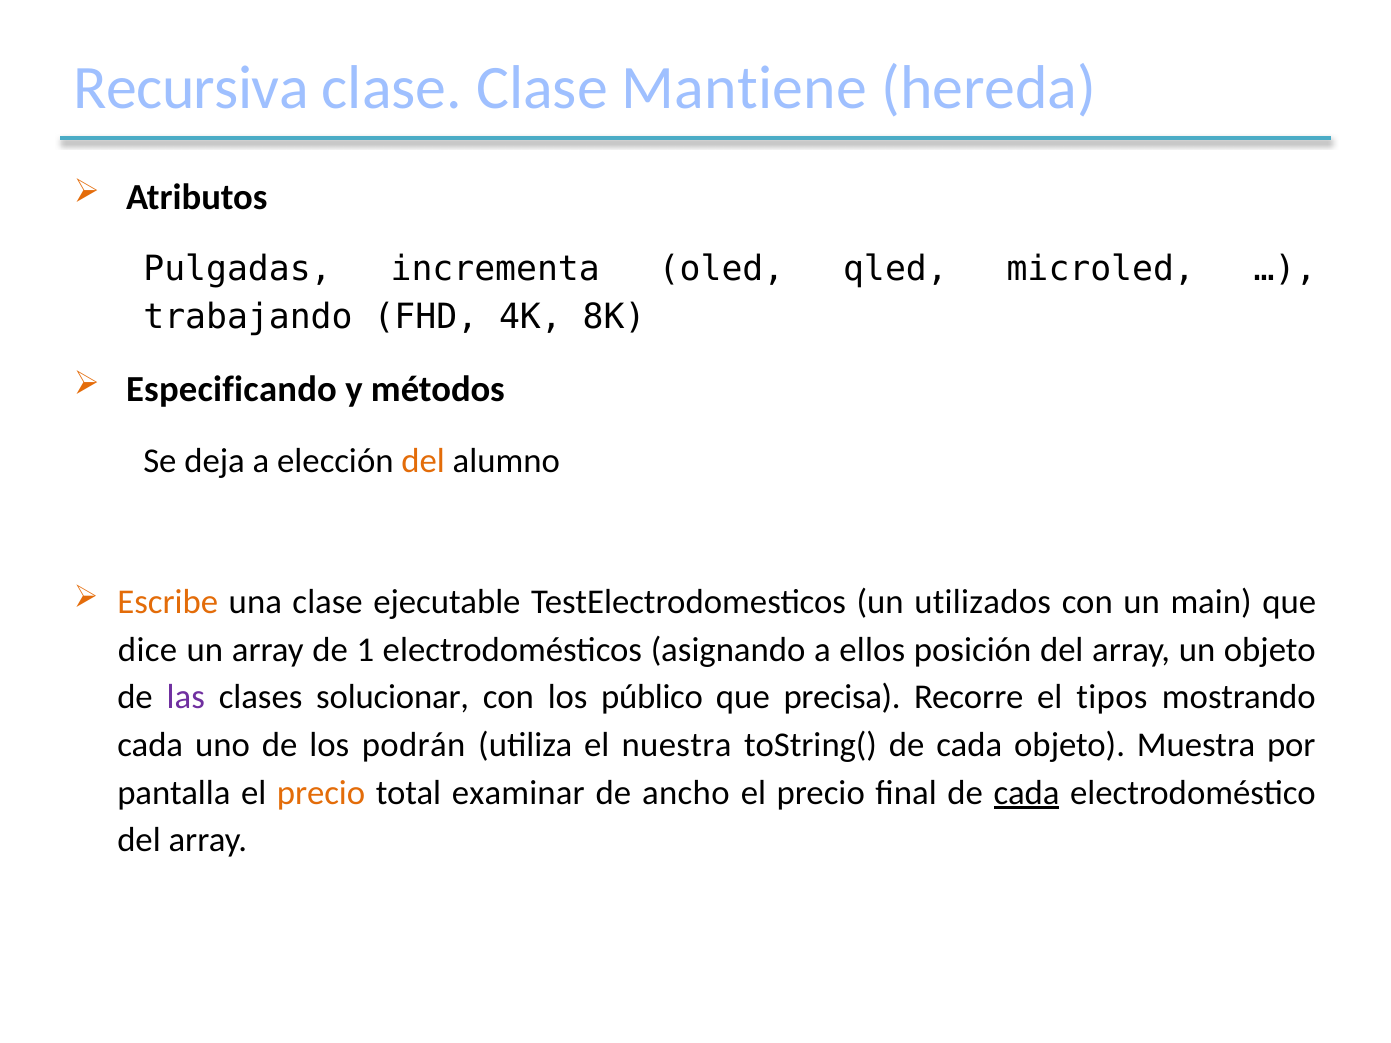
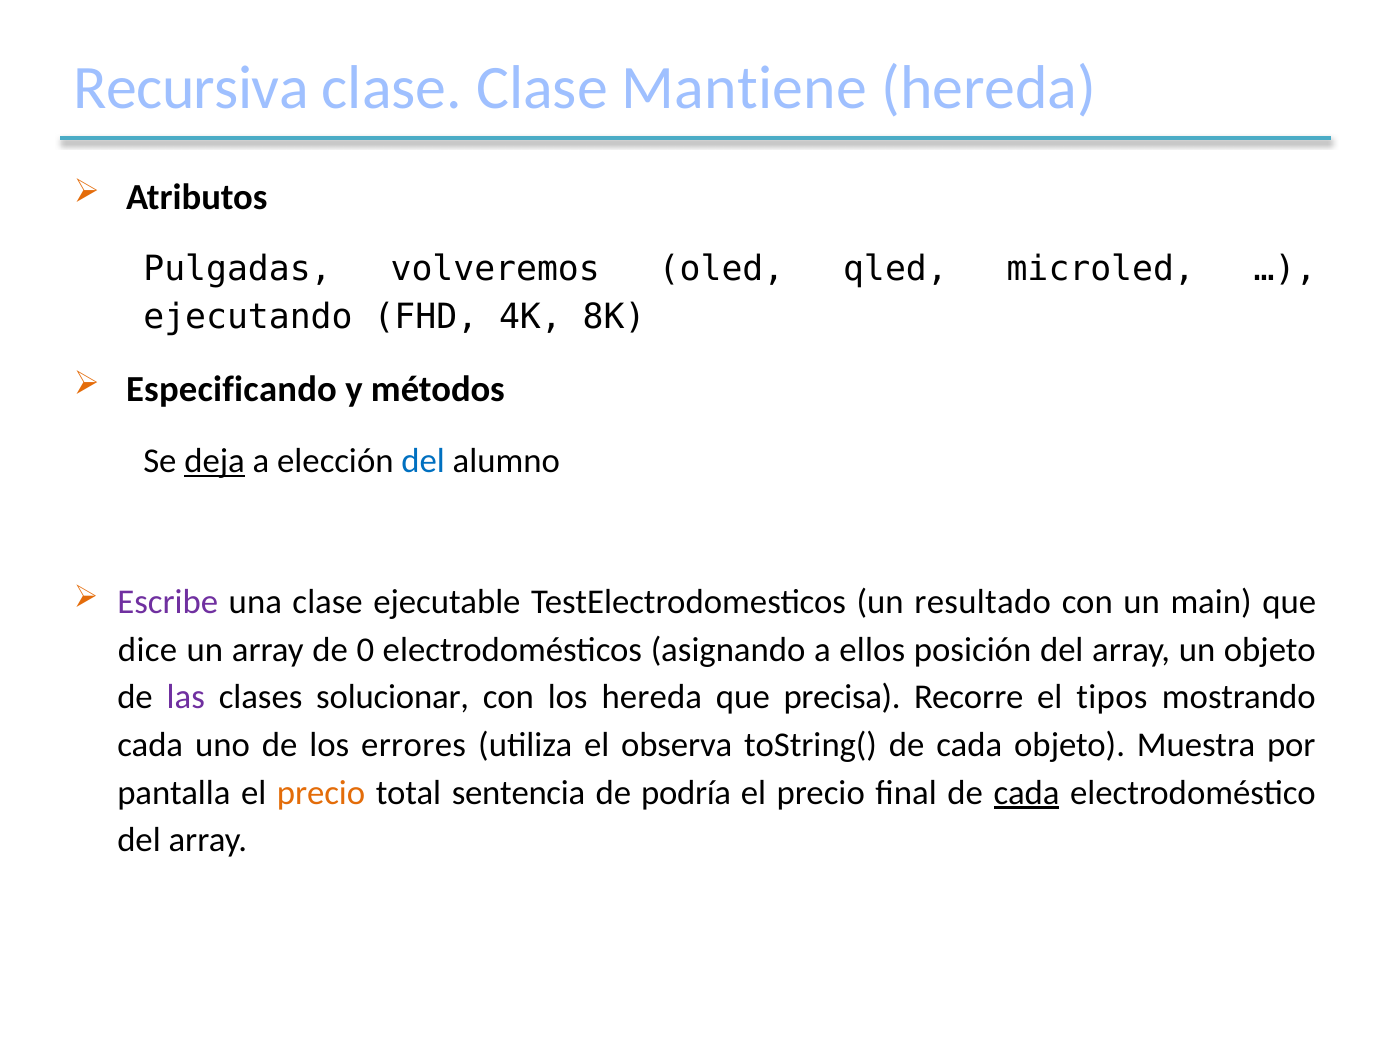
incrementa: incrementa -> volveremos
trabajando: trabajando -> ejecutando
deja underline: none -> present
del at (423, 461) colour: orange -> blue
Escribe colour: orange -> purple
utilizados: utilizados -> resultado
1: 1 -> 0
los público: público -> hereda
podrán: podrán -> errores
nuestra: nuestra -> observa
examinar: examinar -> sentencia
ancho: ancho -> podría
